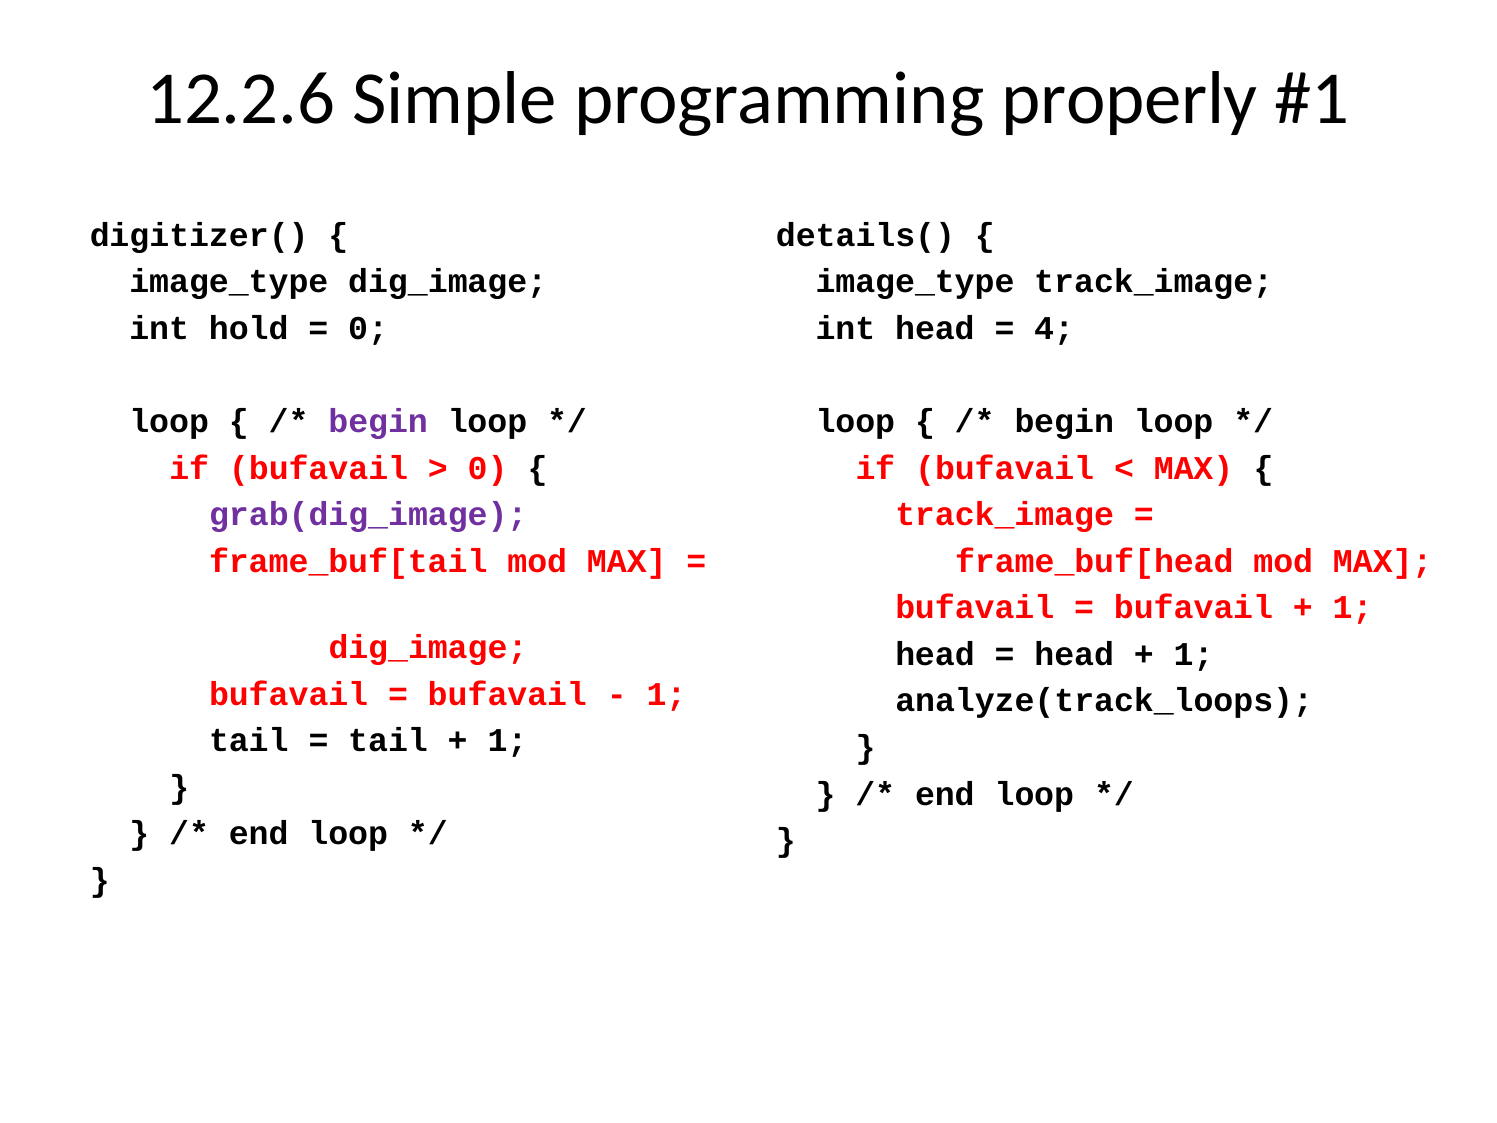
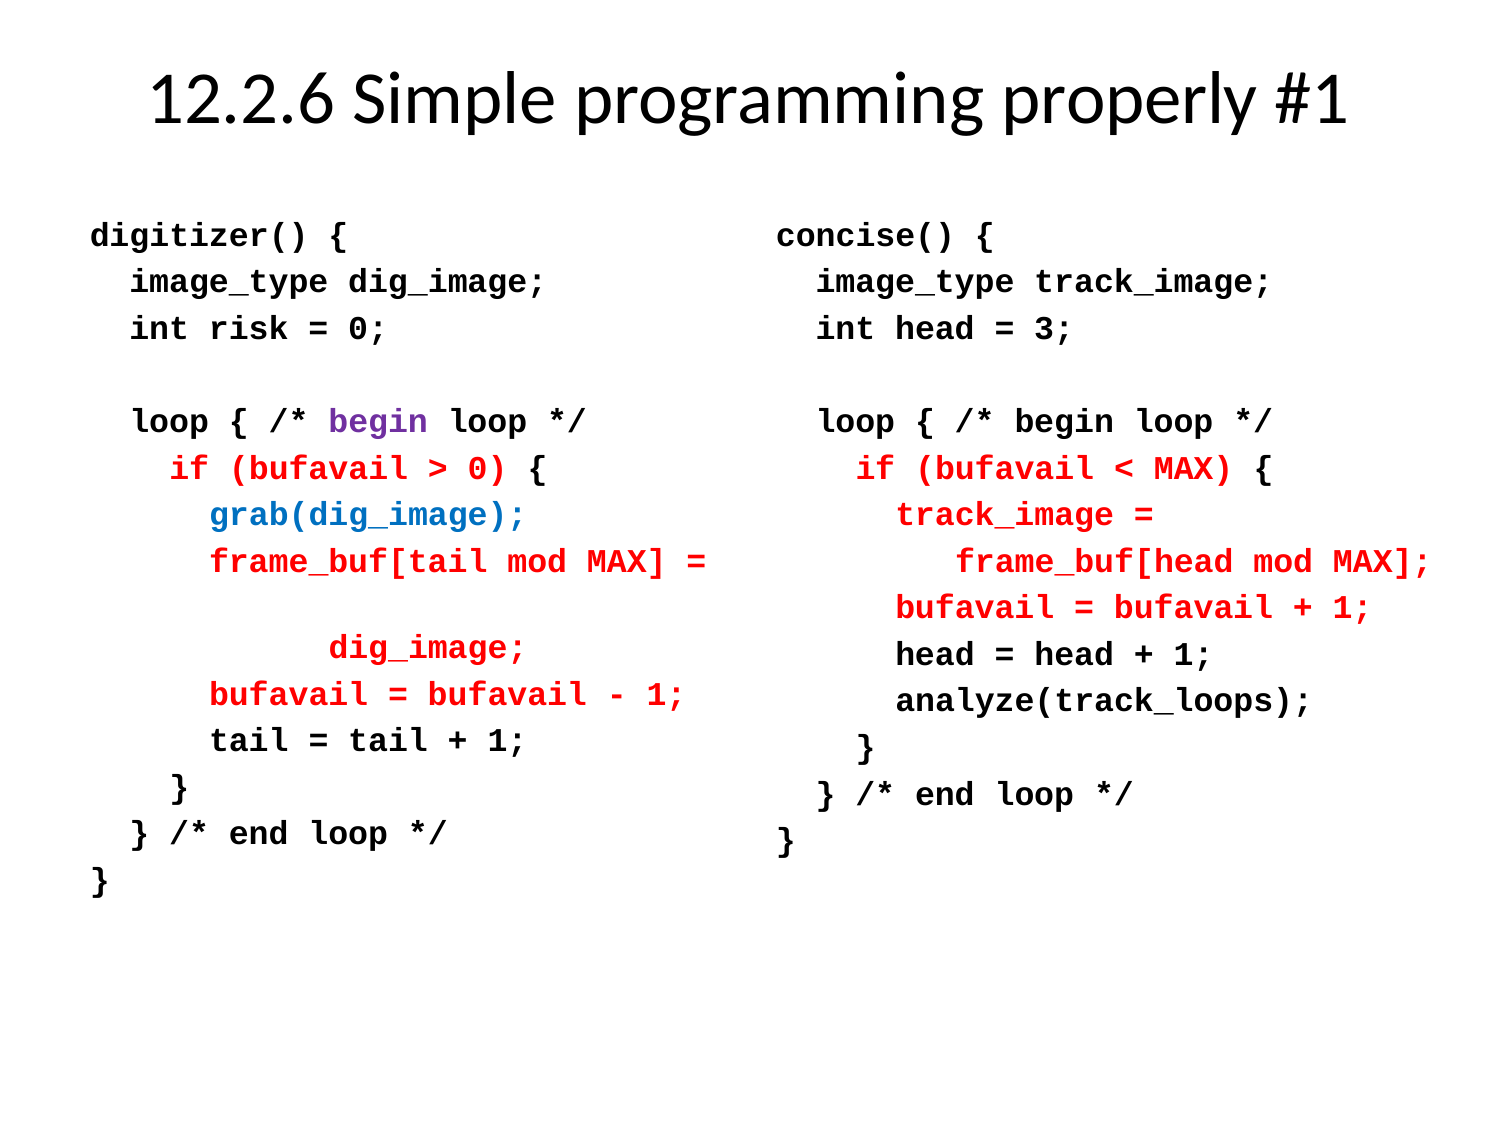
details(: details( -> concise(
hold: hold -> risk
4: 4 -> 3
grab(dig_image colour: purple -> blue
